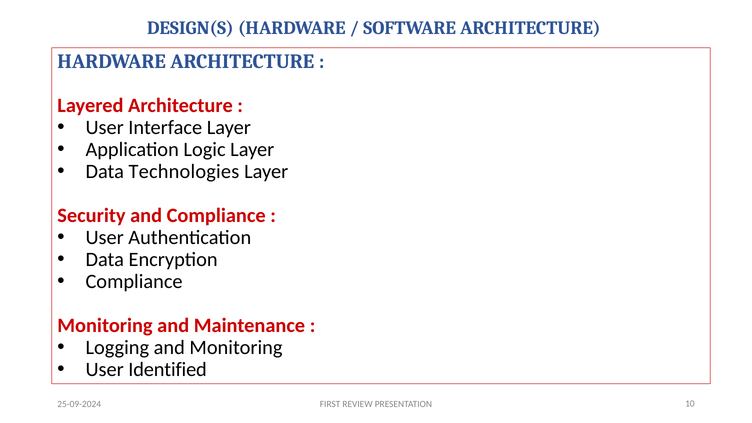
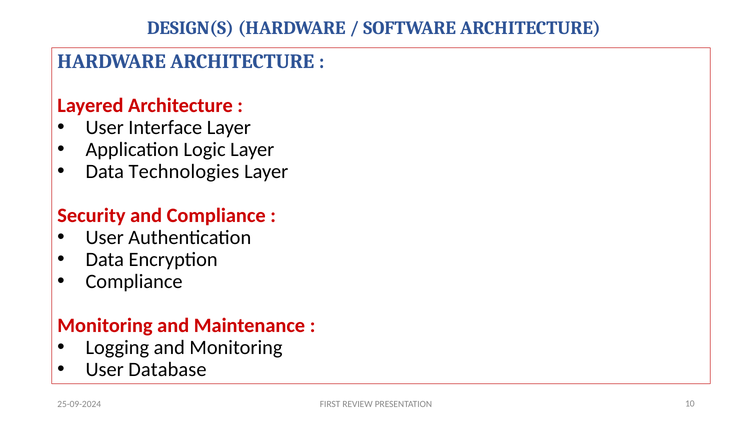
Identified: Identified -> Database
